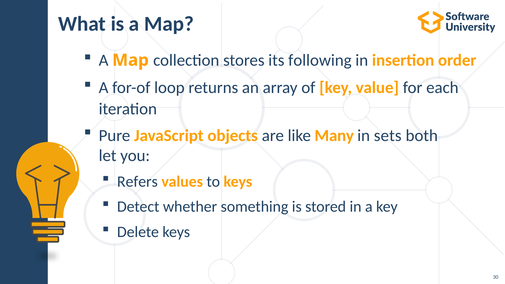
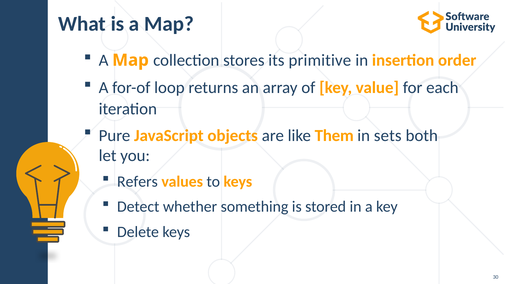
following: following -> primitive
Many: Many -> Them
